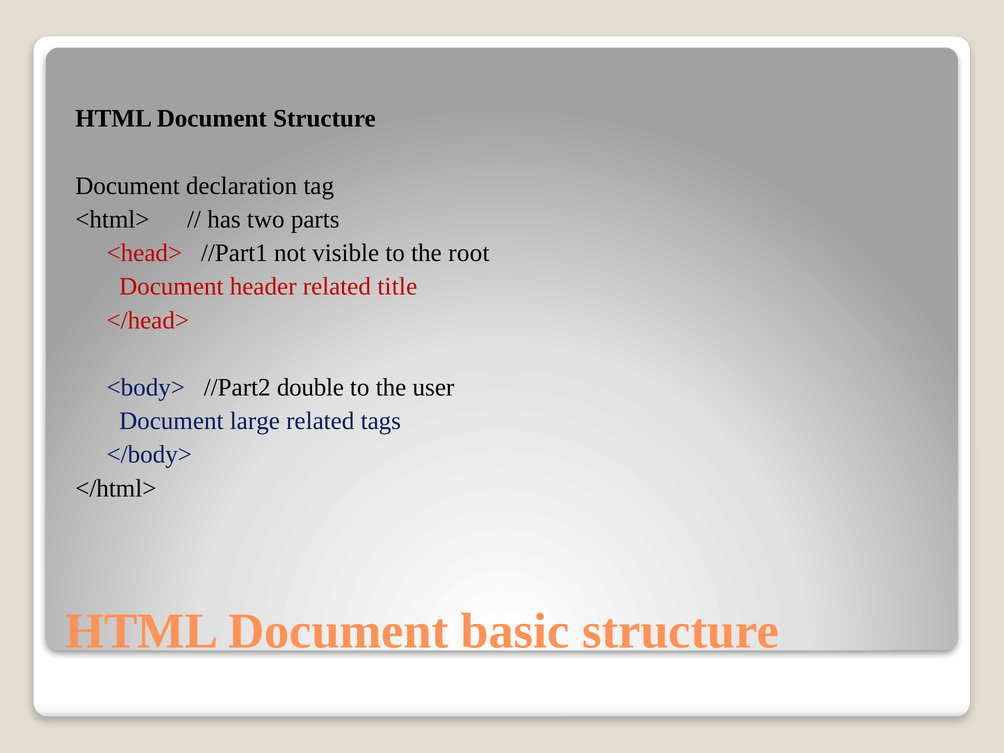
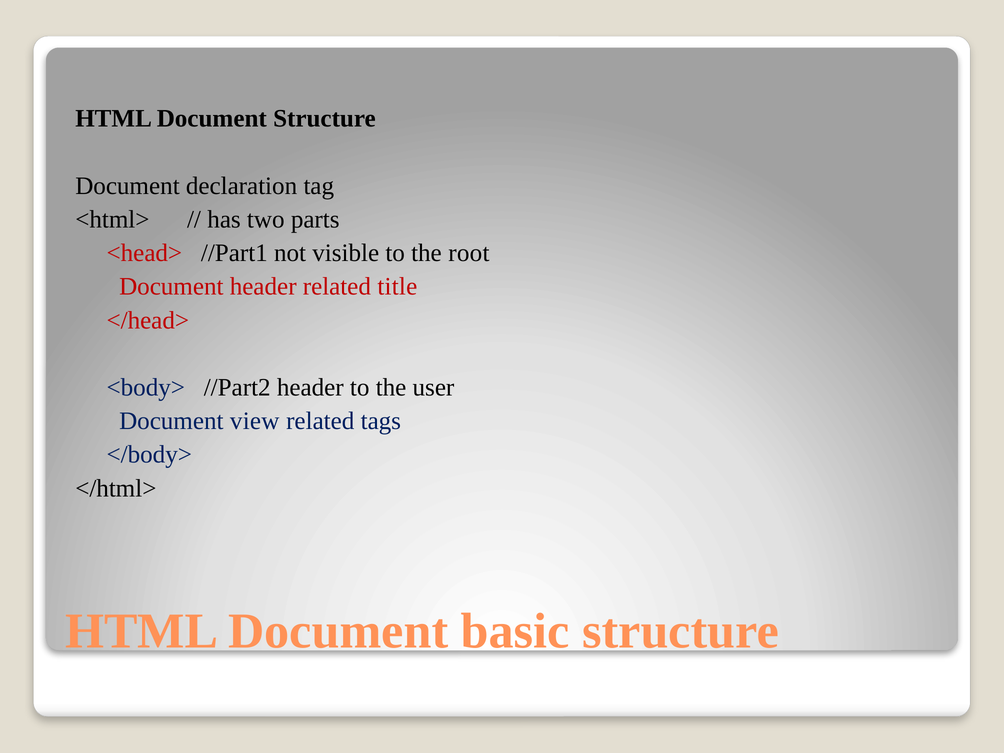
//Part2 double: double -> header
large: large -> view
